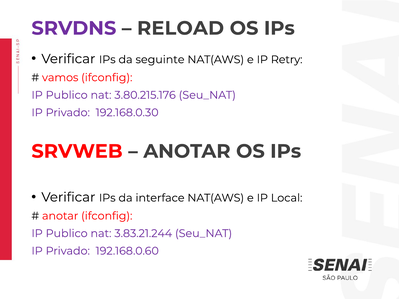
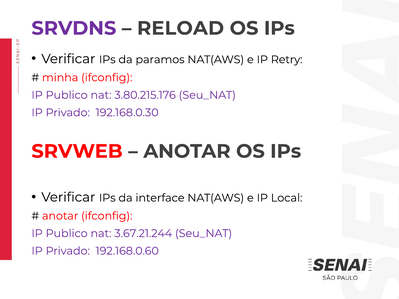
seguinte: seguinte -> paramos
vamos: vamos -> minha
3.83.21.244: 3.83.21.244 -> 3.67.21.244
